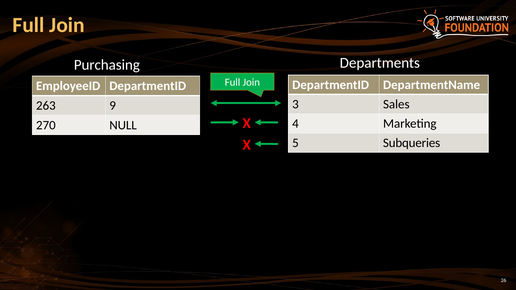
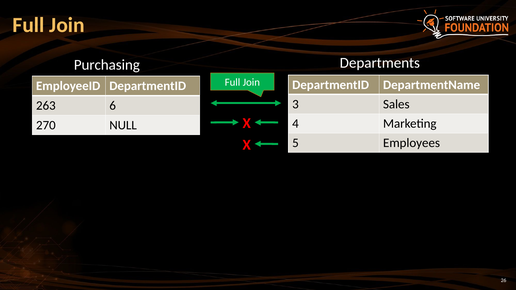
9: 9 -> 6
Subqueries: Subqueries -> Employees
